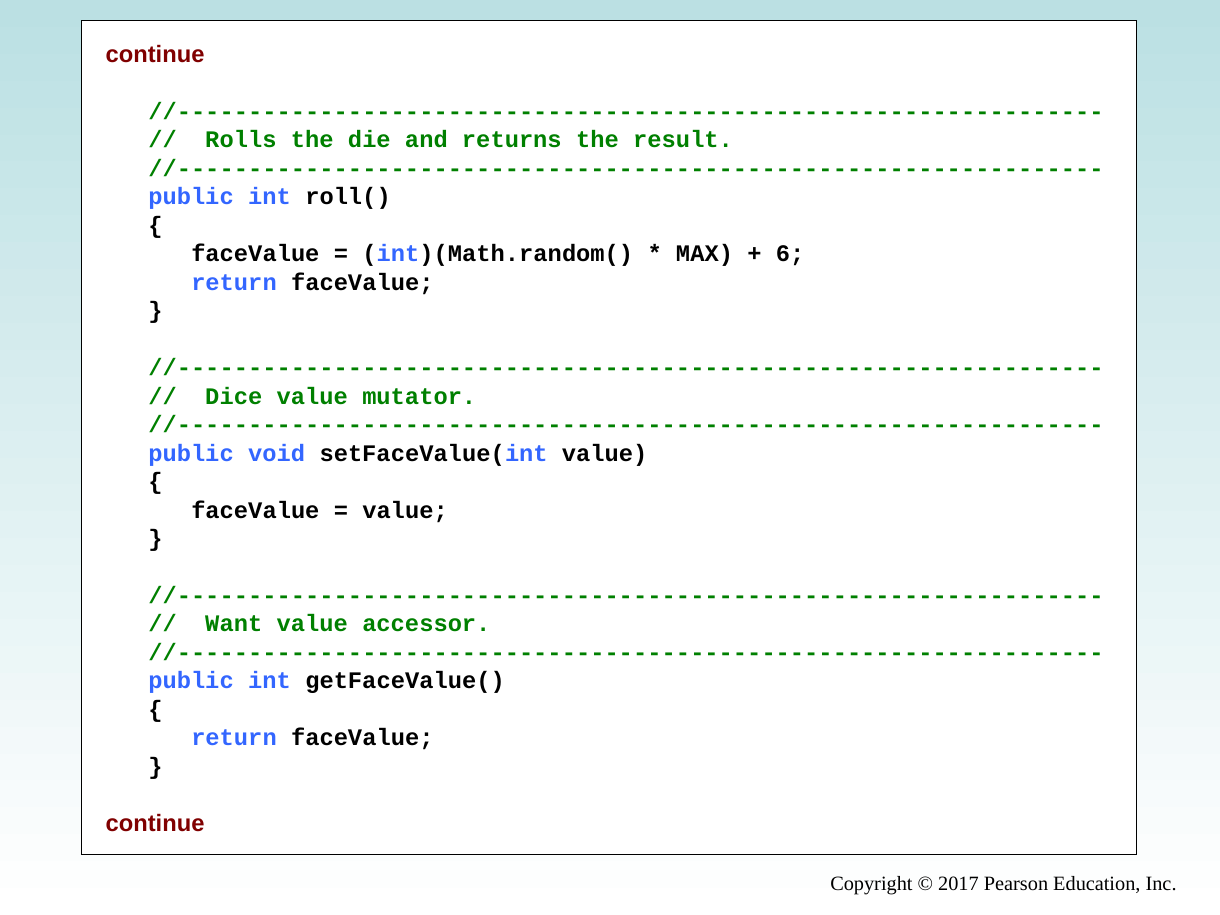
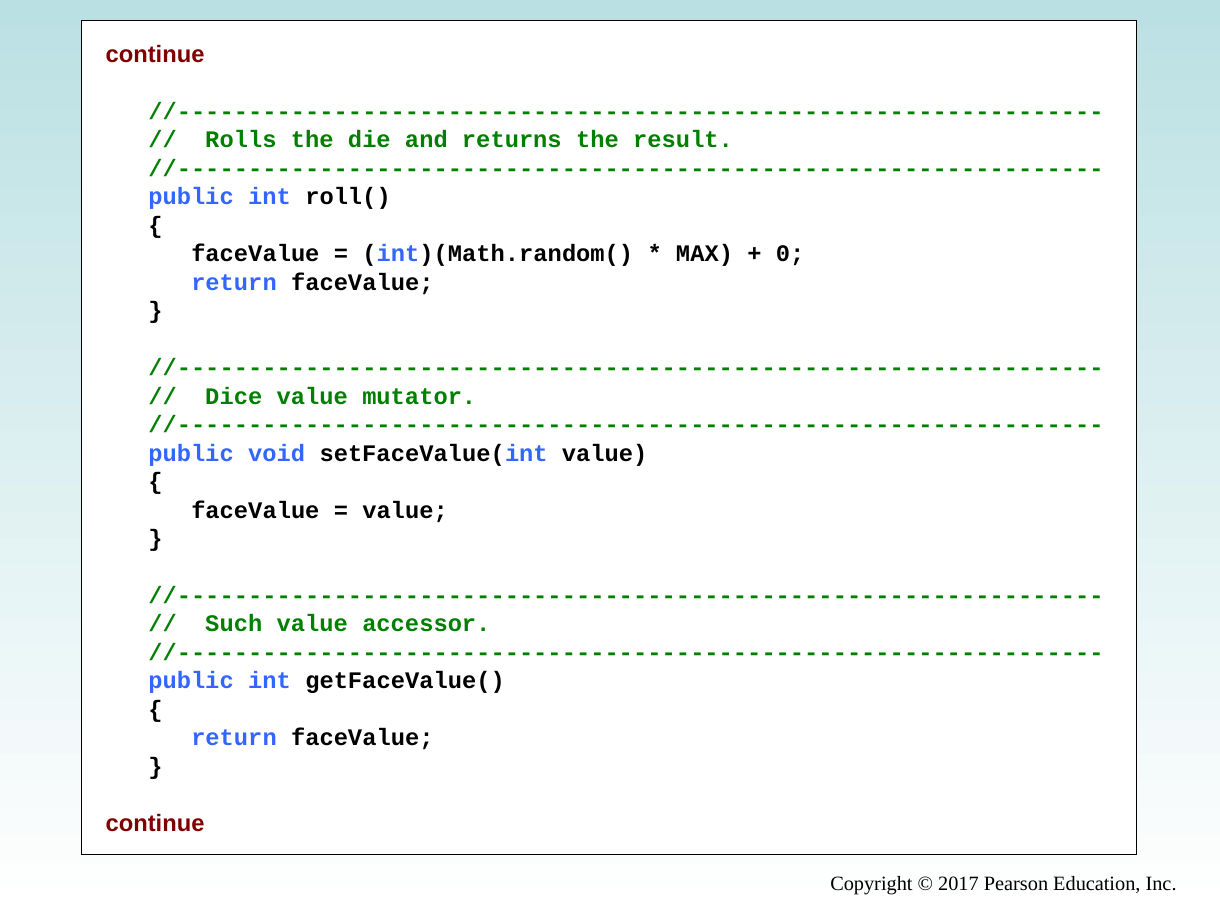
6: 6 -> 0
Want: Want -> Such
